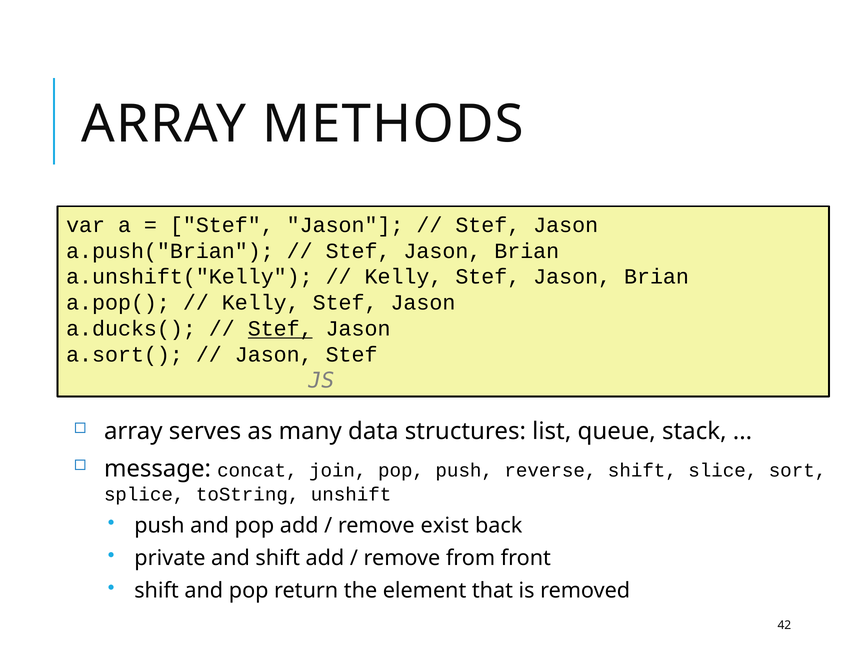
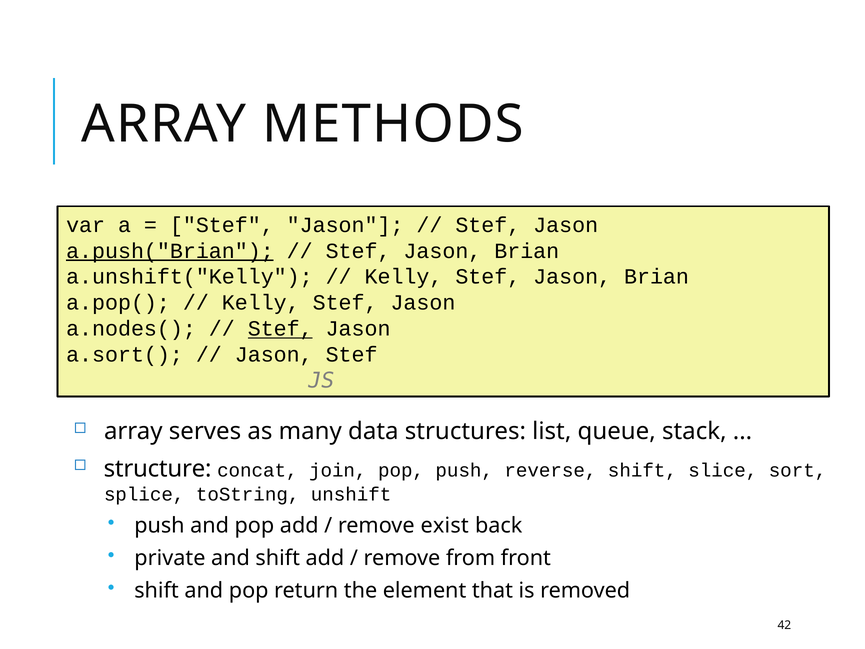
a.push("Brian underline: none -> present
a.ducks(: a.ducks( -> a.nodes(
message: message -> structure
